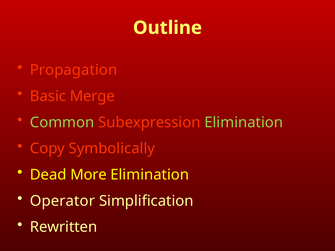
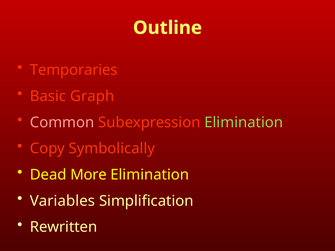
Propagation: Propagation -> Temporaries
Merge: Merge -> Graph
Common colour: light green -> pink
Operator: Operator -> Variables
